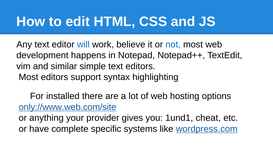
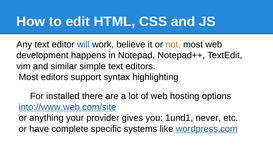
not colour: blue -> orange
only://www.web.com/site: only://www.web.com/site -> into://www.web.com/site
cheat: cheat -> never
